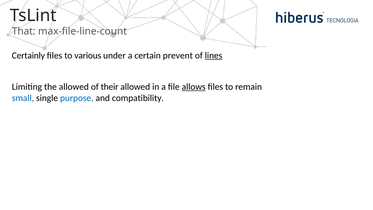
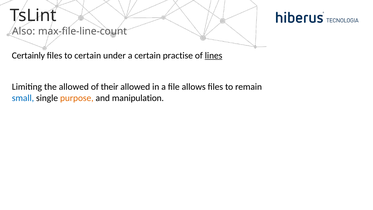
That: That -> Also
to various: various -> certain
prevent: prevent -> practise
allows underline: present -> none
purpose colour: blue -> orange
compatibility: compatibility -> manipulation
